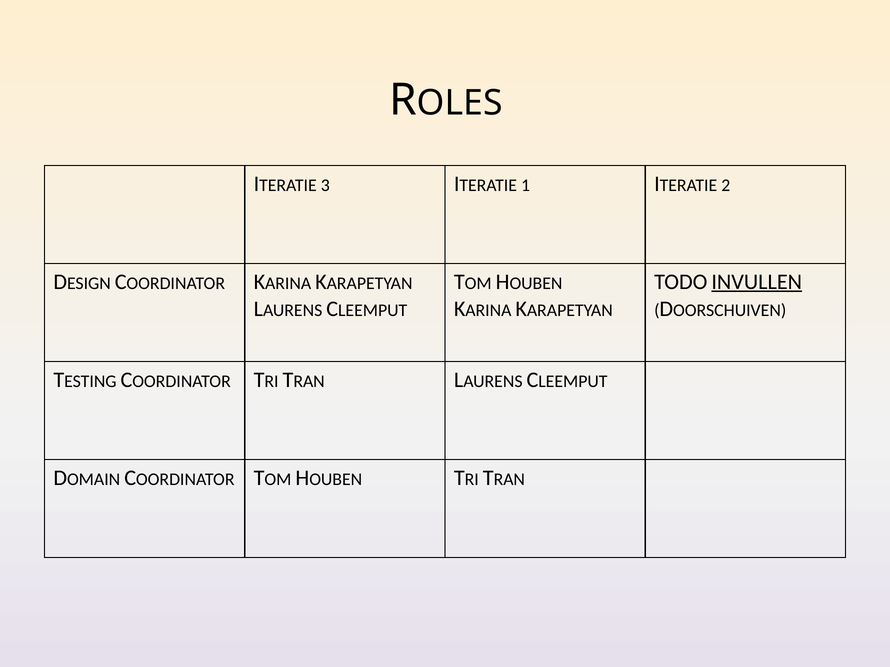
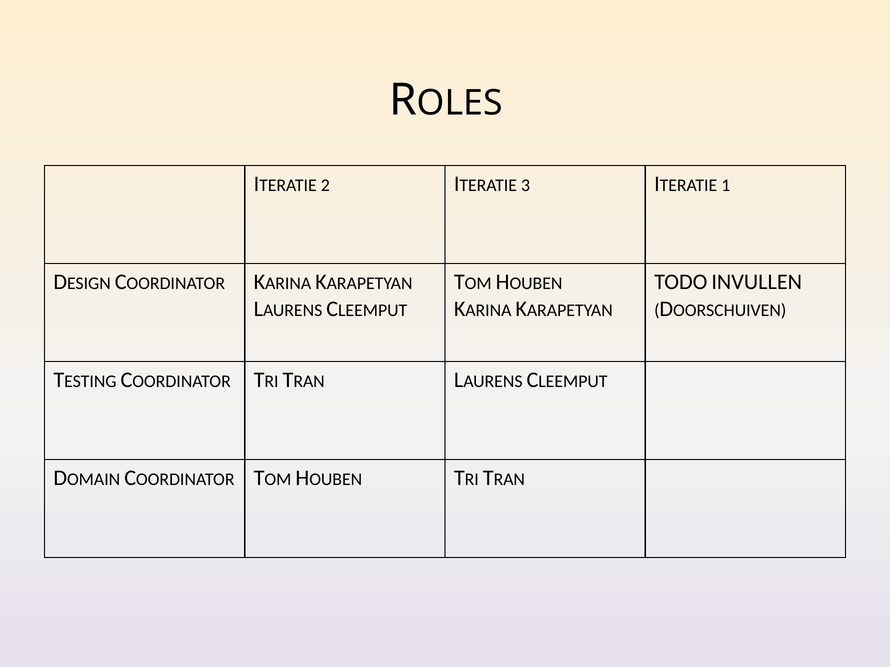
3: 3 -> 2
1: 1 -> 3
2: 2 -> 1
INVULLEN underline: present -> none
